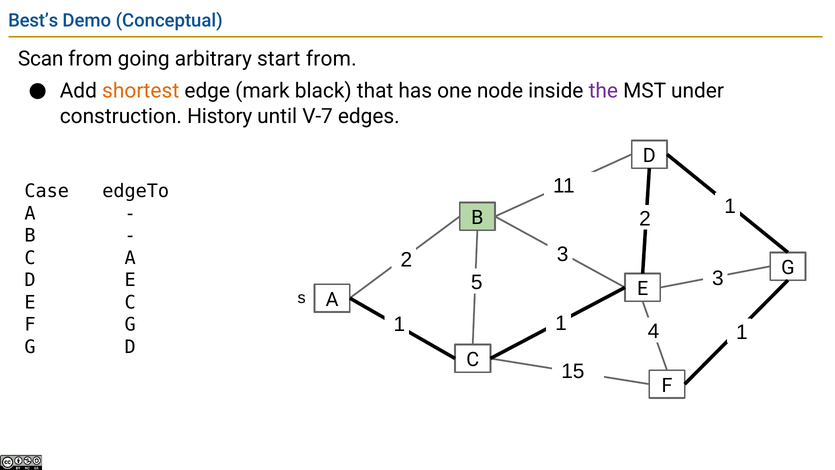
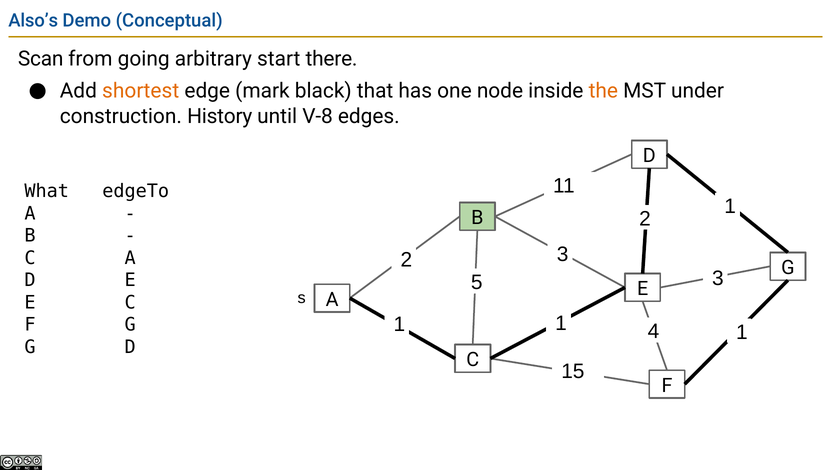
Best’s: Best’s -> Also’s
start from: from -> there
the colour: purple -> orange
V-7: V-7 -> V-8
Case: Case -> What
